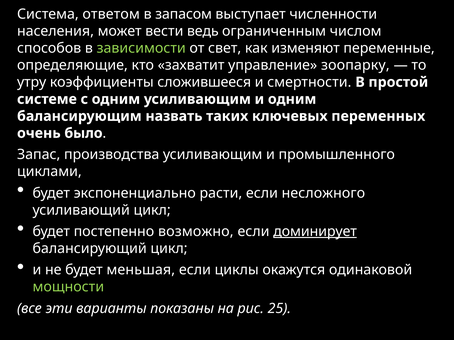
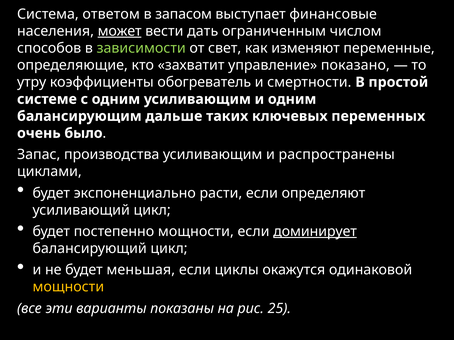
численности: численности -> финансовые
может underline: none -> present
ведь: ведь -> дать
зоопарку: зоопарку -> показано
сложившееся: сложившееся -> обогреватель
назвать: назвать -> дальше
промышленного: промышленного -> распространены
несложного: несложного -> определяют
постепенно возможно: возможно -> мощности
мощности at (68, 287) colour: light green -> yellow
